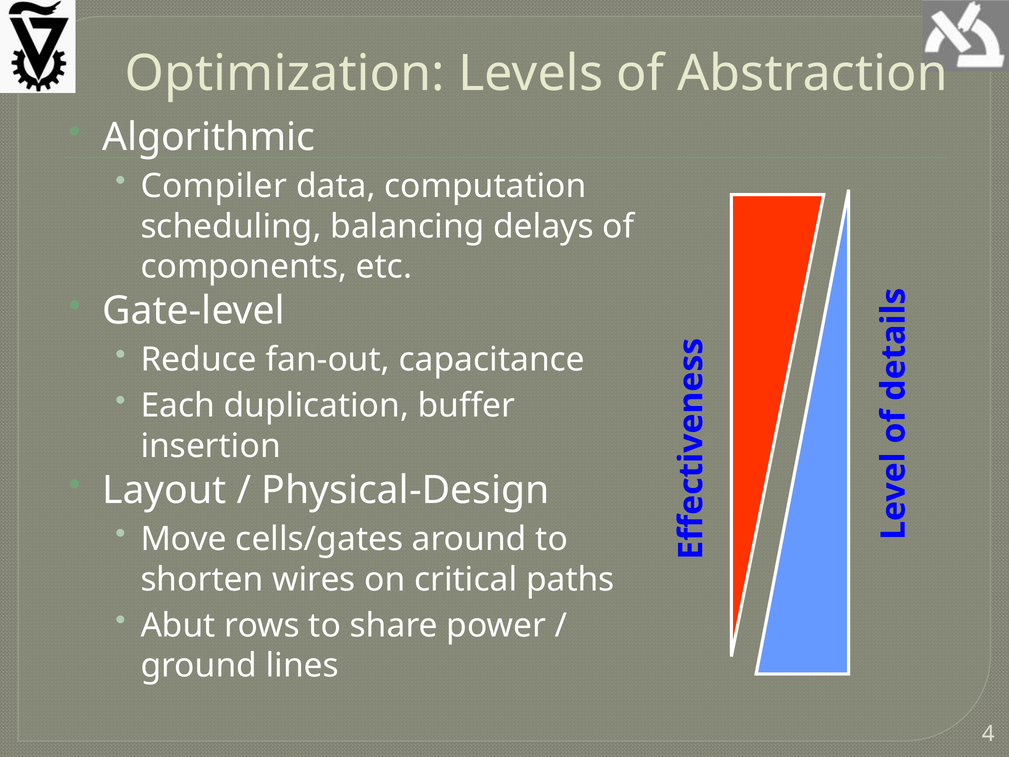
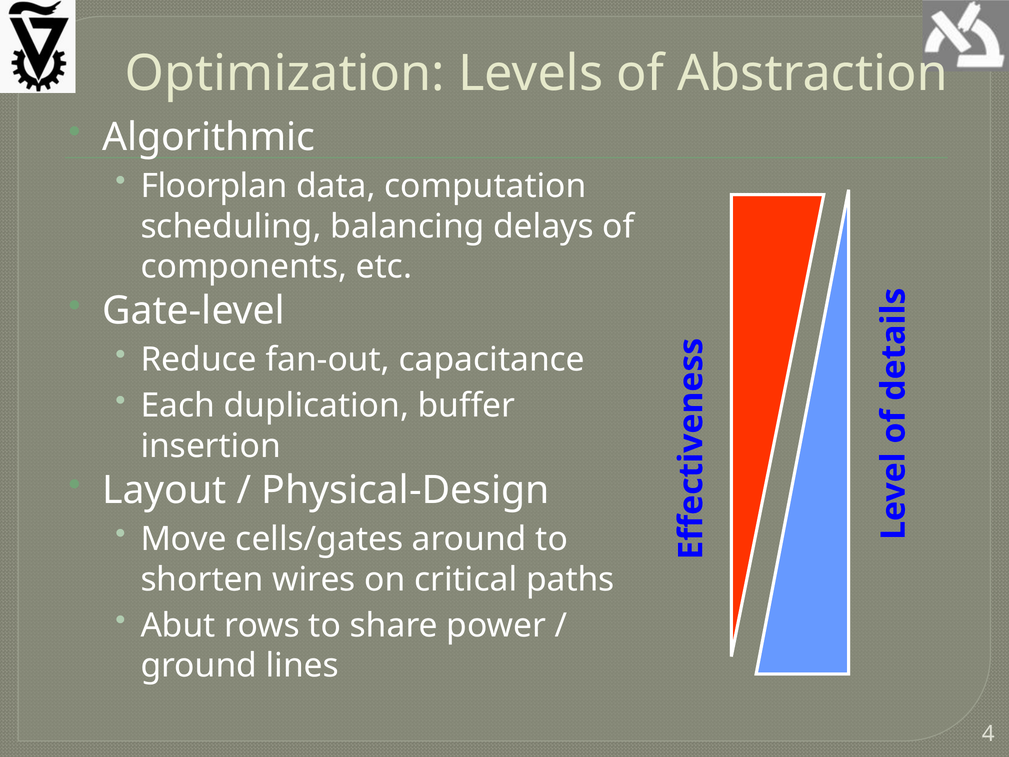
Compiler: Compiler -> Floorplan
